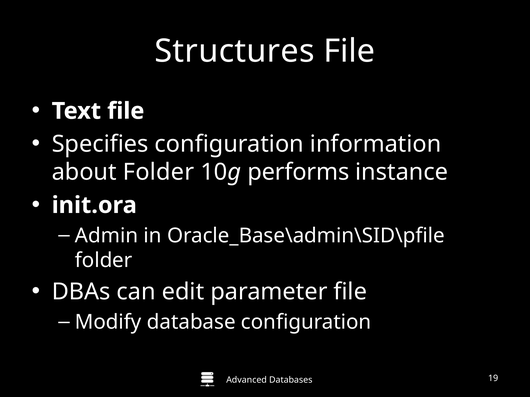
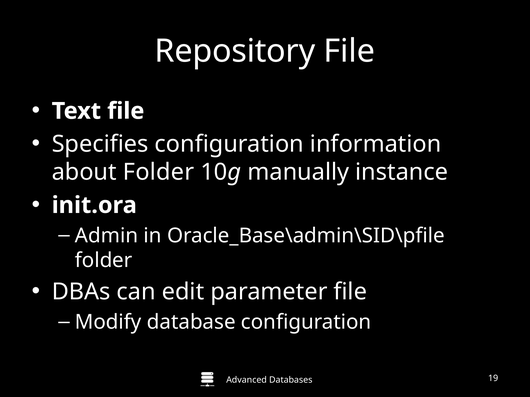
Structures: Structures -> Repository
performs: performs -> manually
